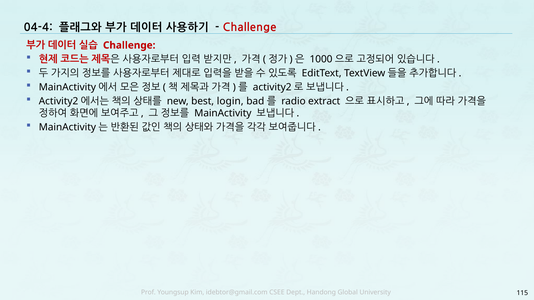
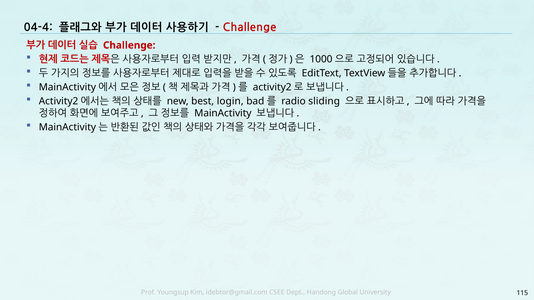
extract: extract -> sliding
